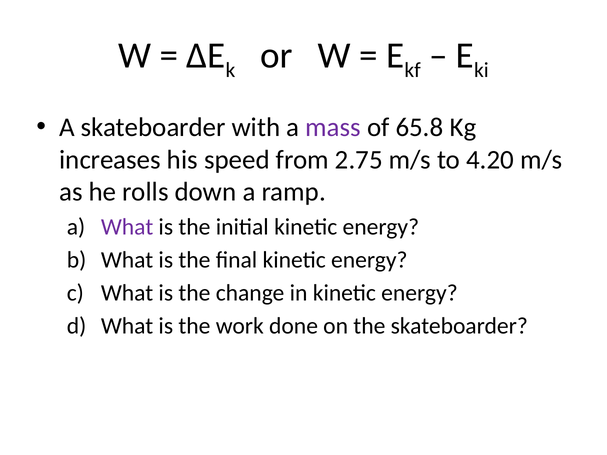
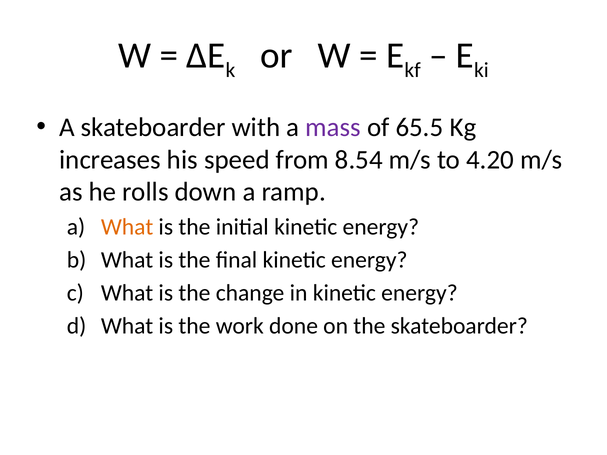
65.8: 65.8 -> 65.5
2.75: 2.75 -> 8.54
What at (127, 227) colour: purple -> orange
